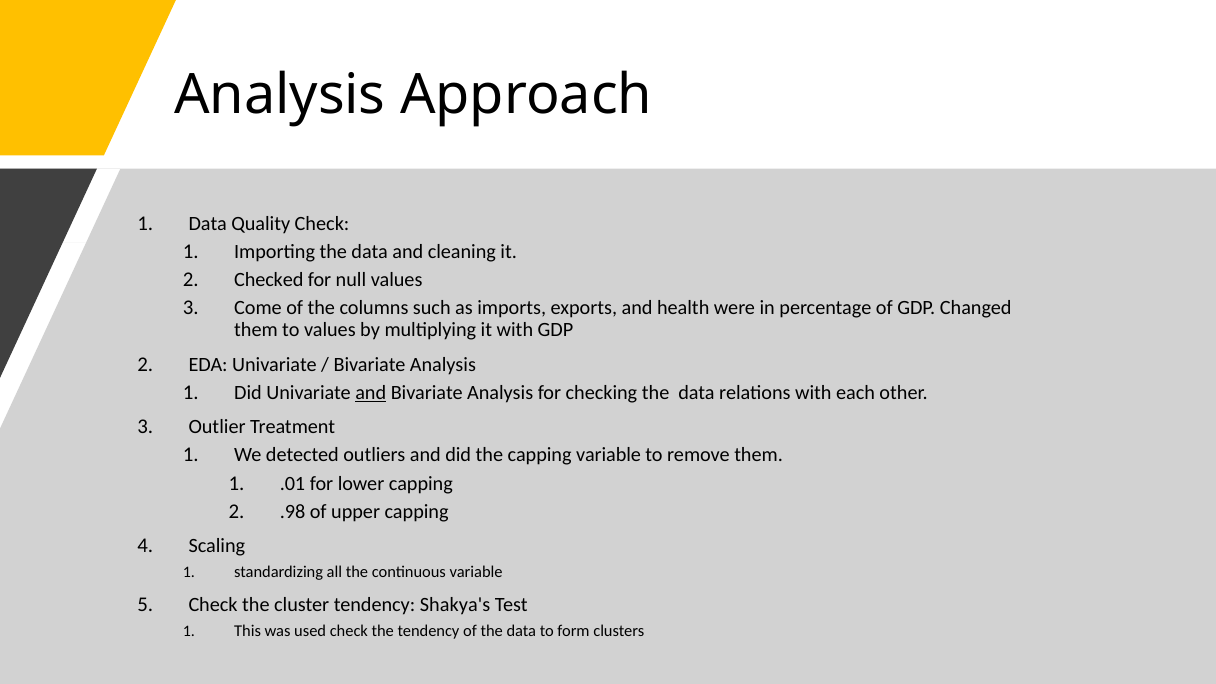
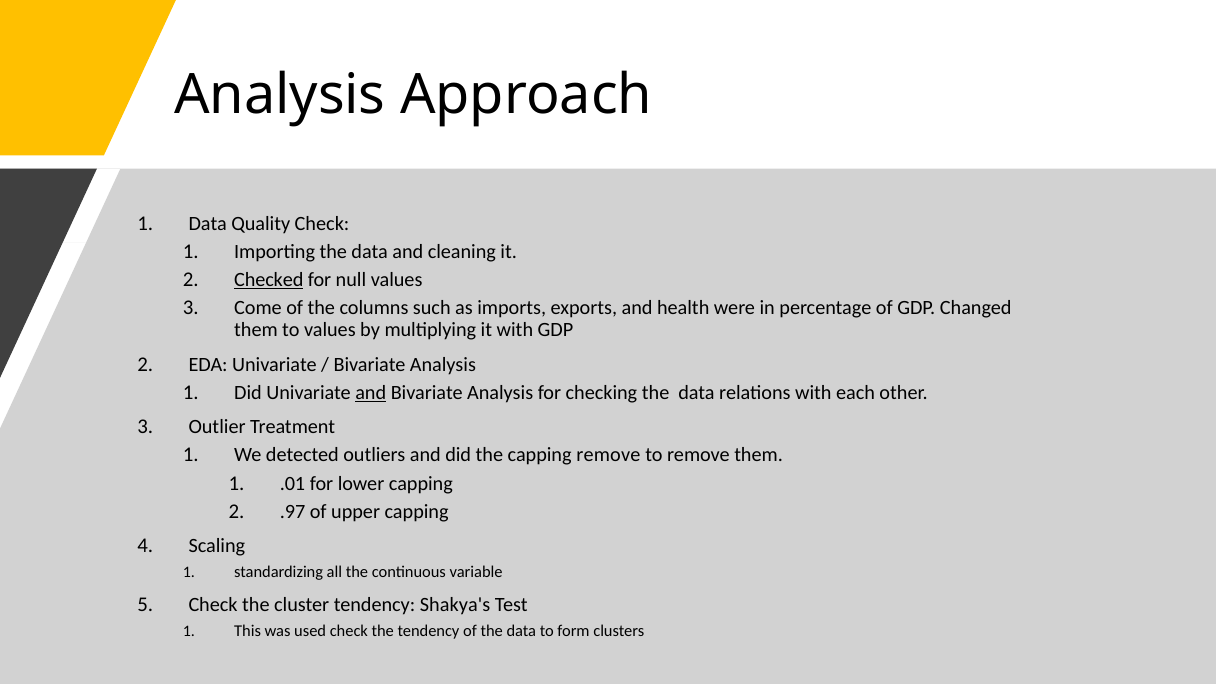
Checked underline: none -> present
capping variable: variable -> remove
.98: .98 -> .97
